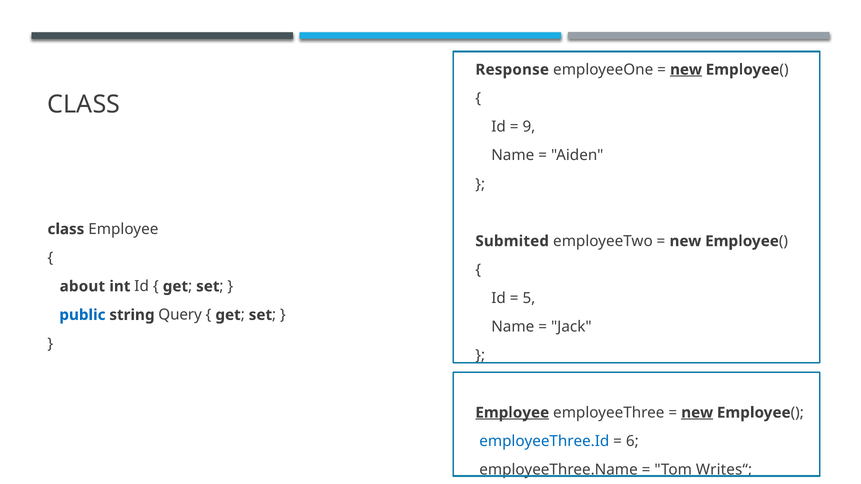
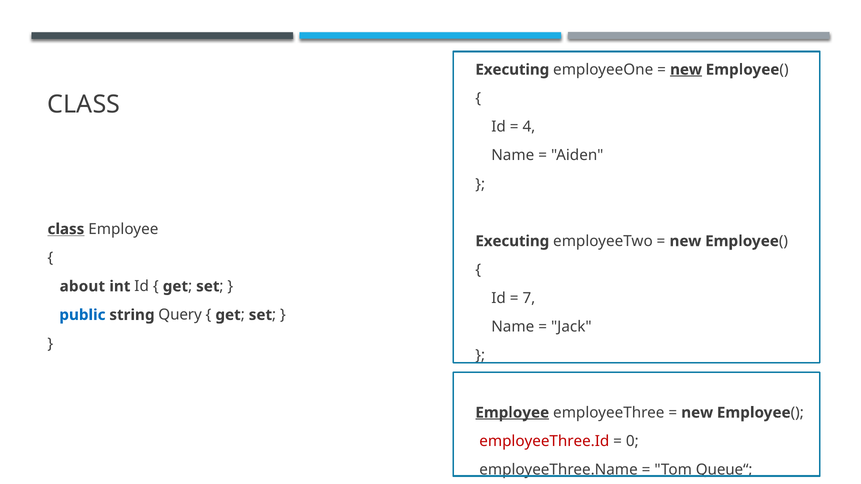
Response at (512, 70): Response -> Executing
9: 9 -> 4
class at (66, 229) underline: none -> present
Submited at (512, 241): Submited -> Executing
5: 5 -> 7
new at (697, 413) underline: present -> none
employeeThree.Id colour: blue -> red
6: 6 -> 0
Writes“: Writes“ -> Queue“
